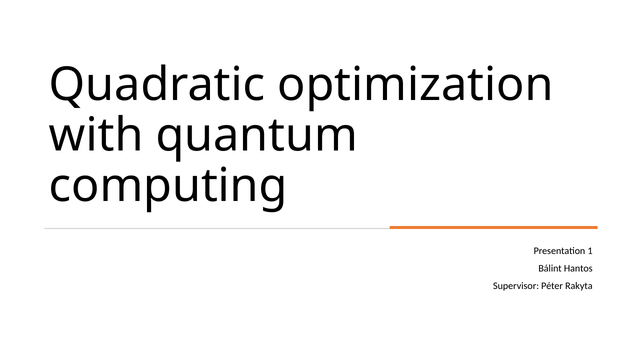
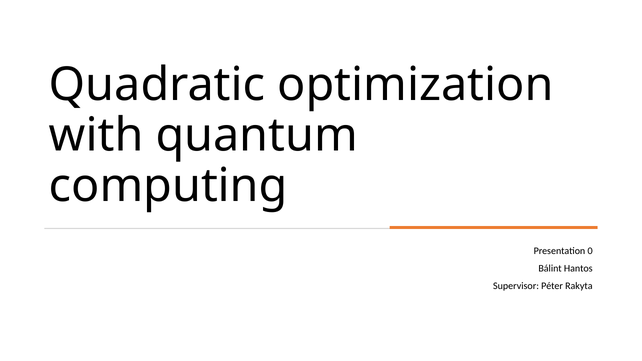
1: 1 -> 0
